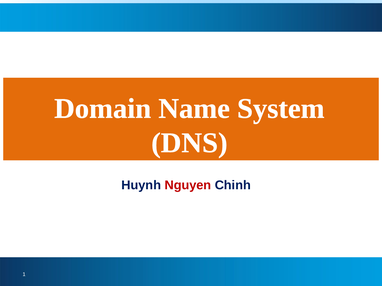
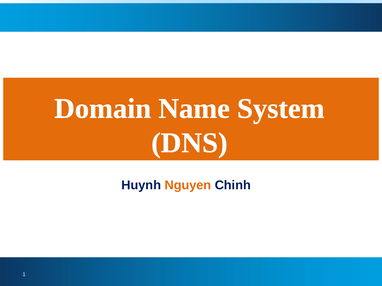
Nguyen colour: red -> orange
